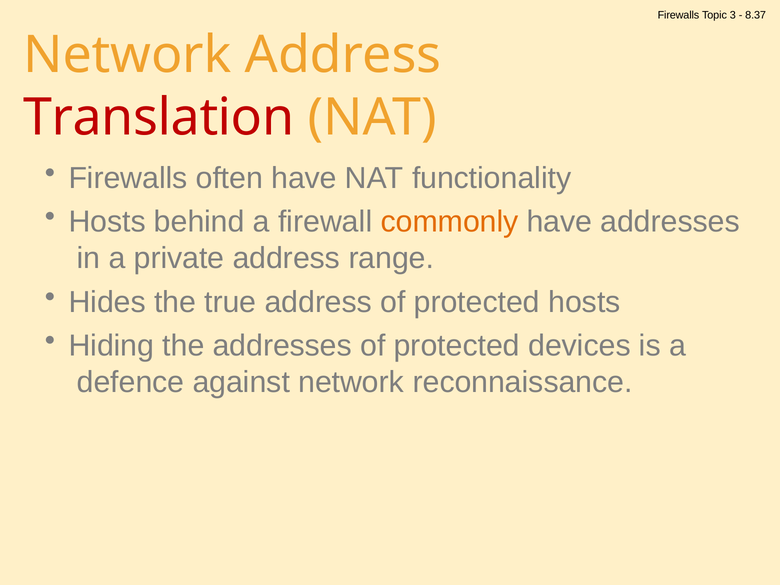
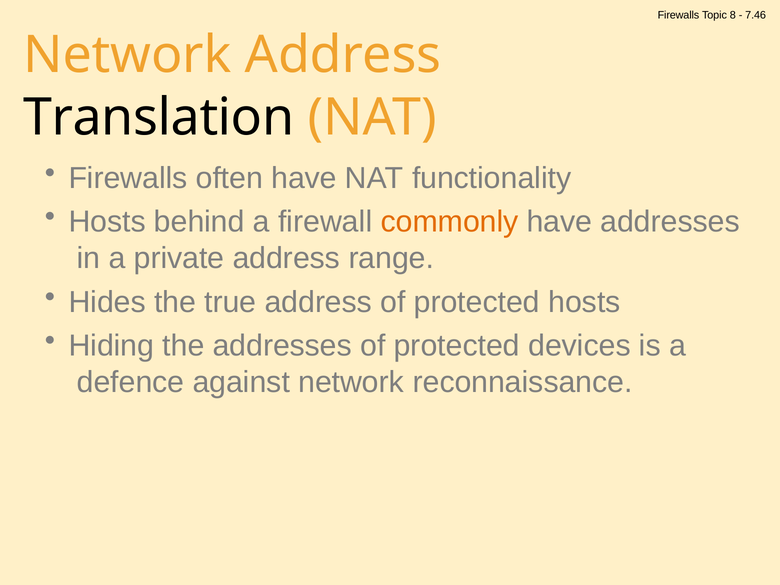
3: 3 -> 8
8.37: 8.37 -> 7.46
Translation colour: red -> black
